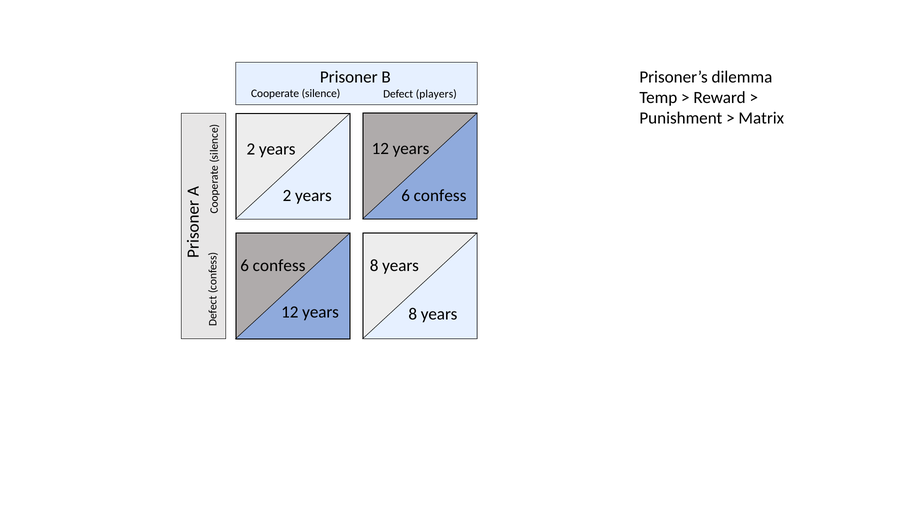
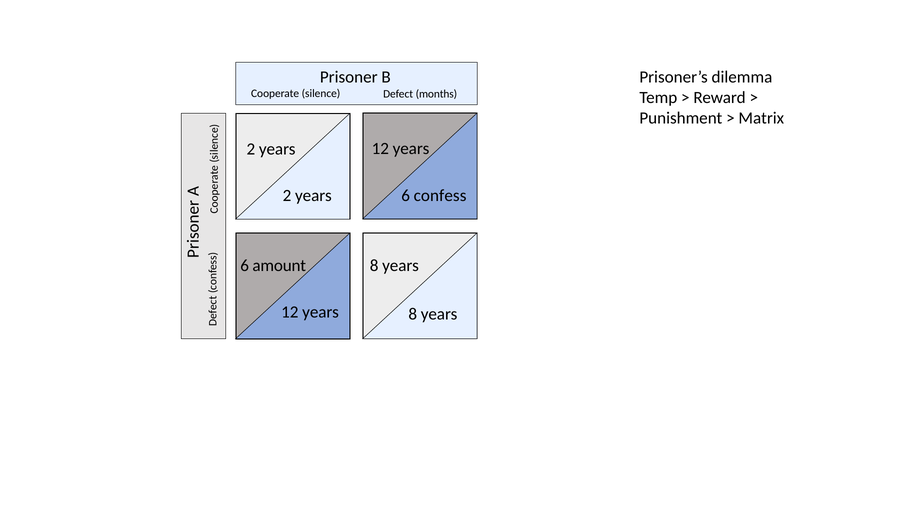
players: players -> months
confess at (279, 266): confess -> amount
